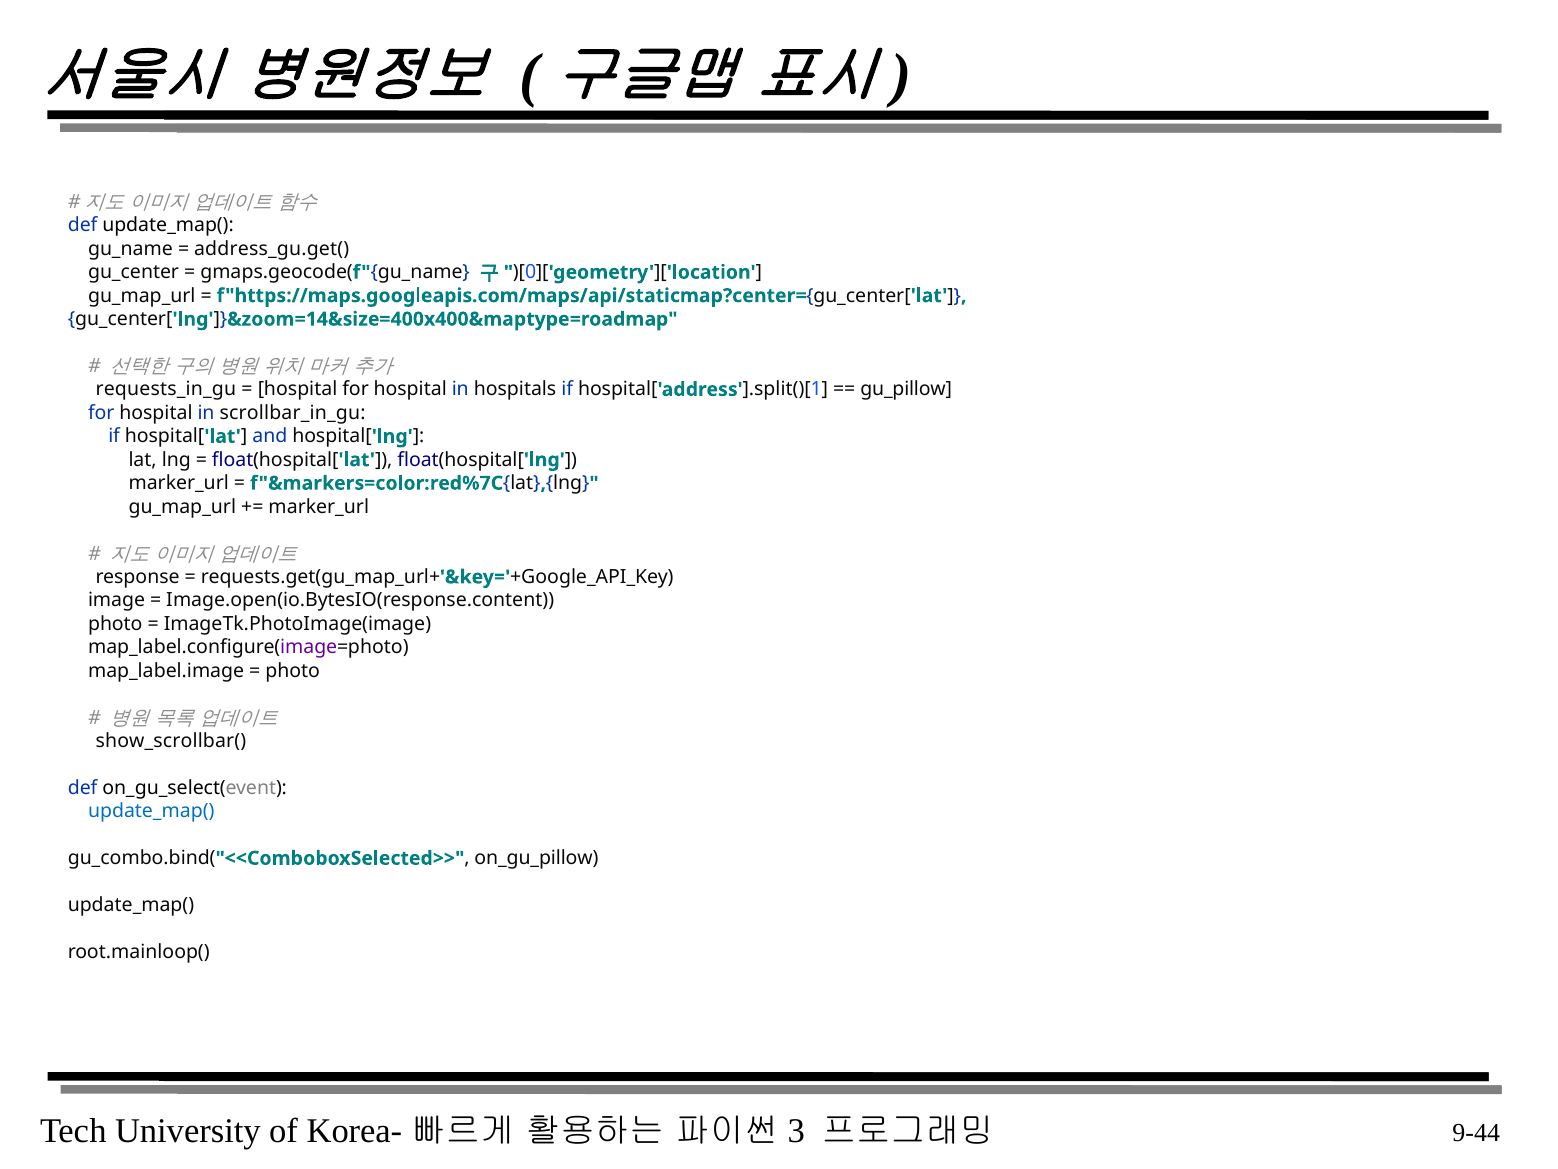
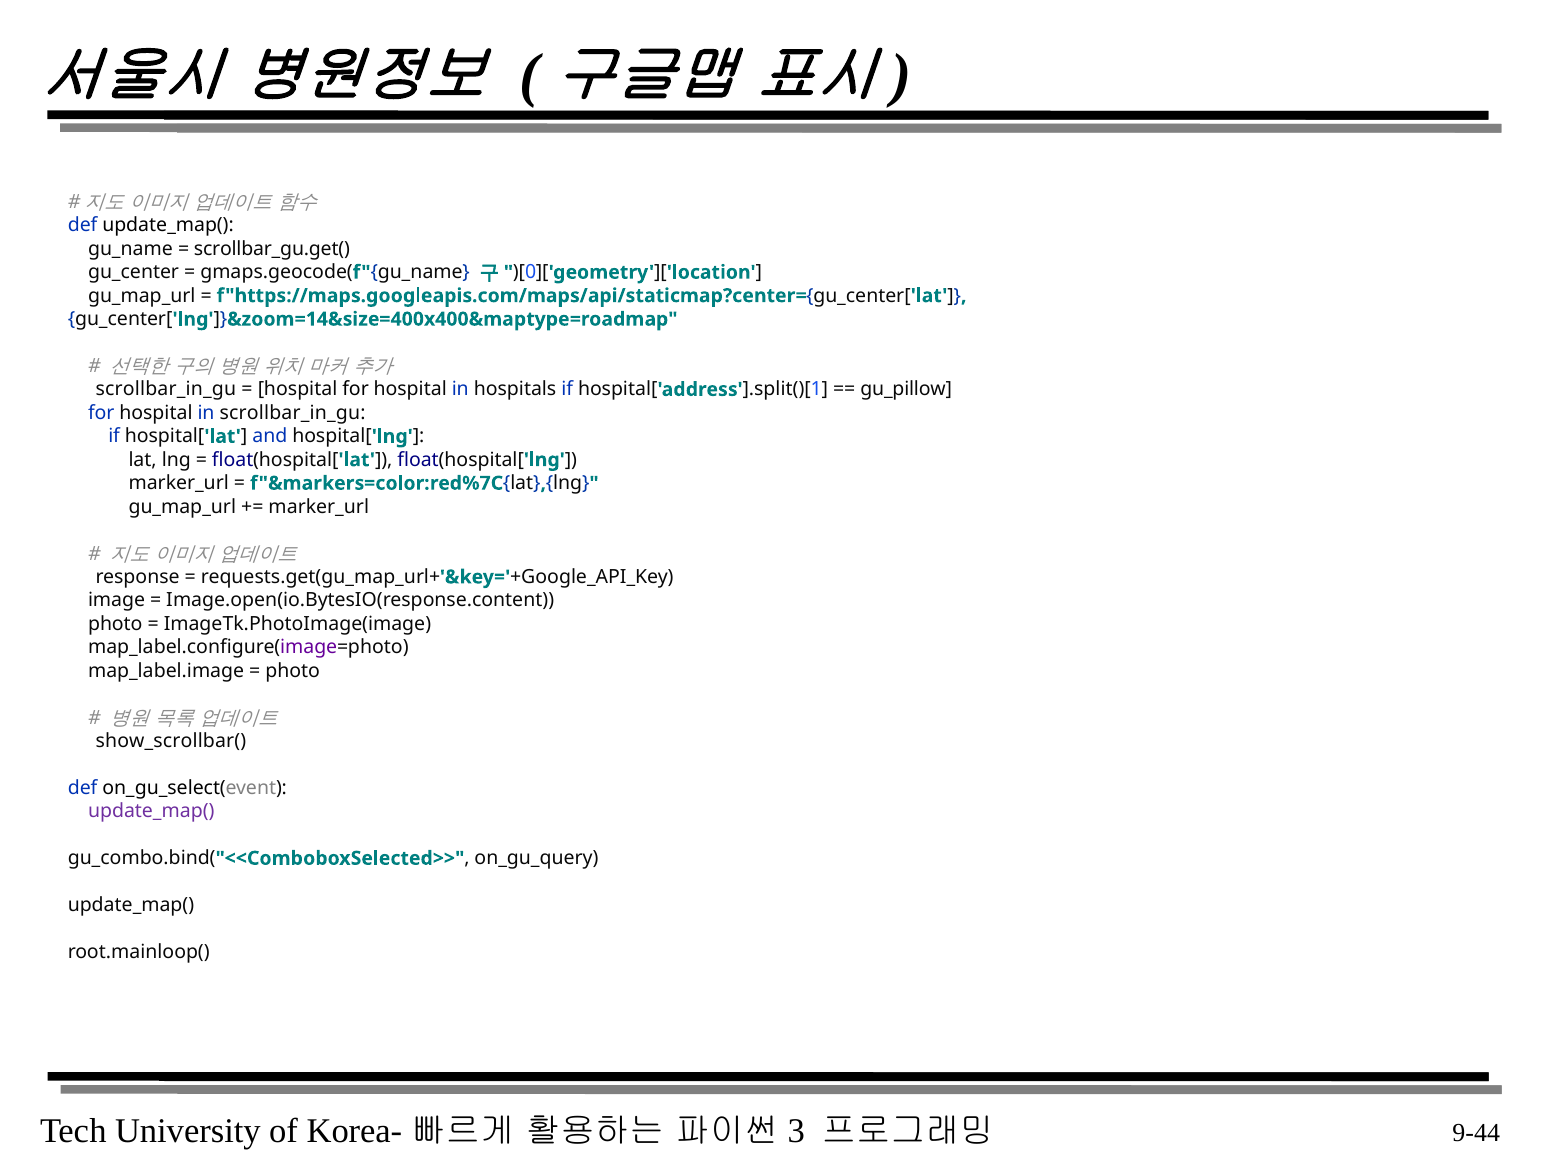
address_gu.get(: address_gu.get( -> scrollbar_gu.get(
requests_in_gu at (166, 389): requests_in_gu -> scrollbar_in_gu
update_map( at (151, 811) colour: blue -> purple
on_gu_pillow: on_gu_pillow -> on_gu_query
